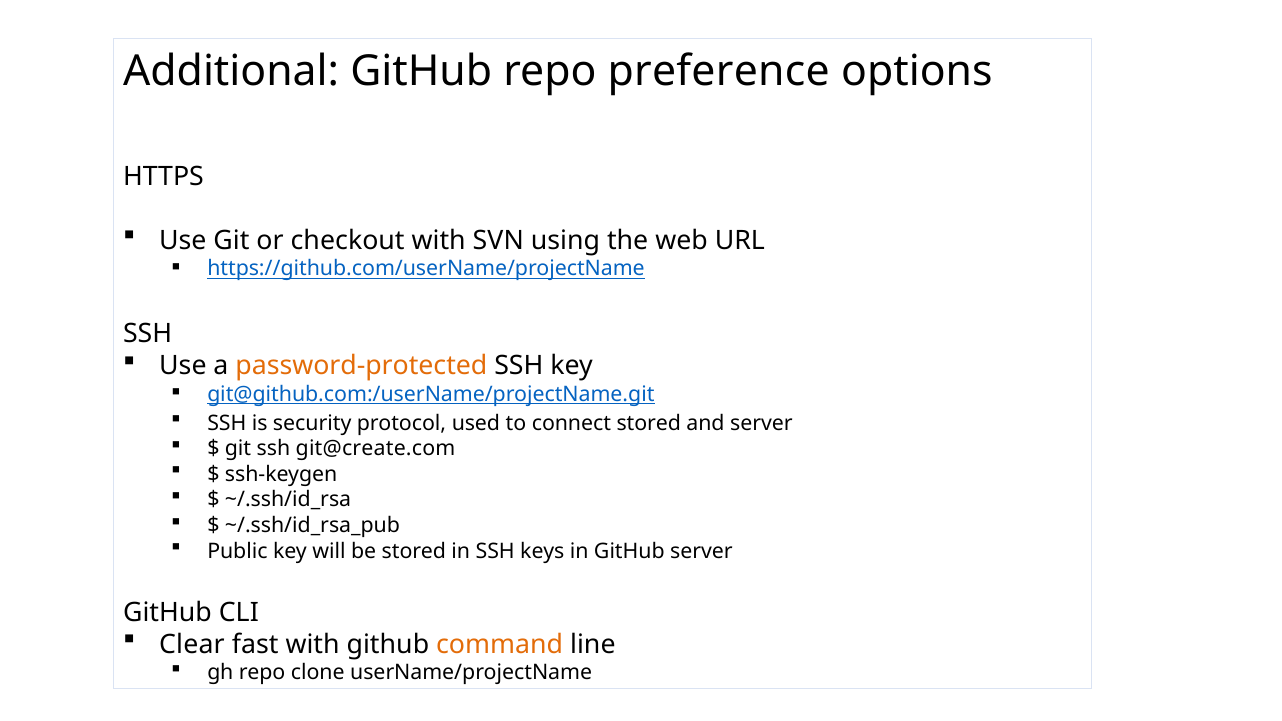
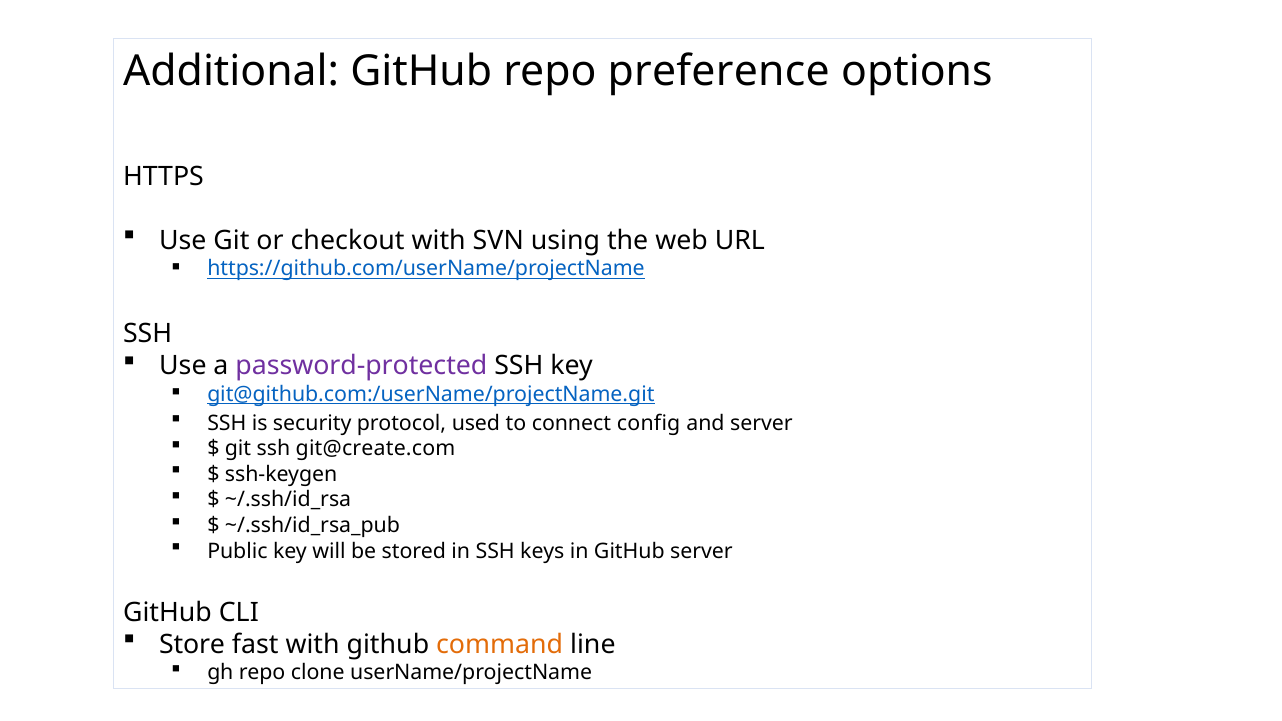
password-protected colour: orange -> purple
connect stored: stored -> config
Clear: Clear -> Store
